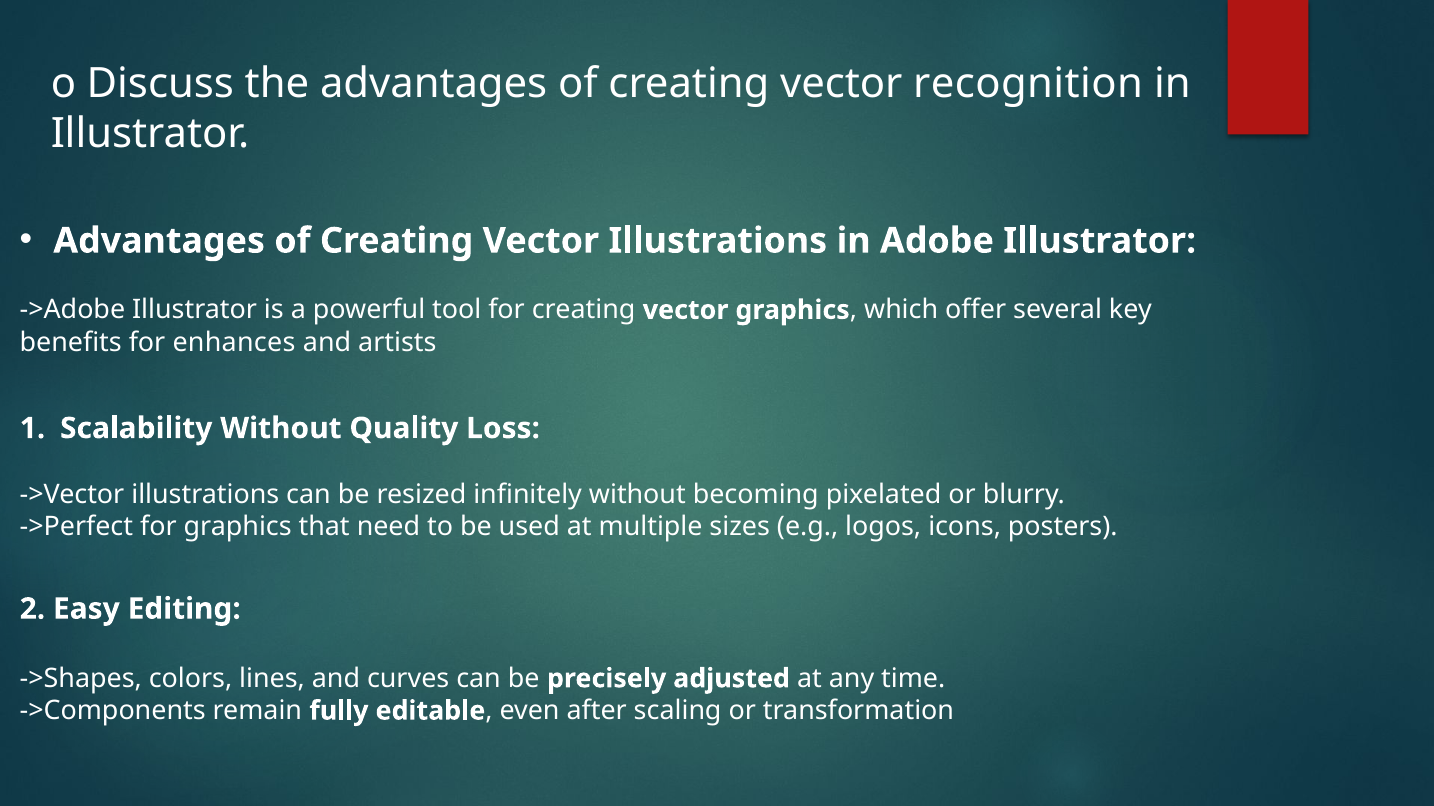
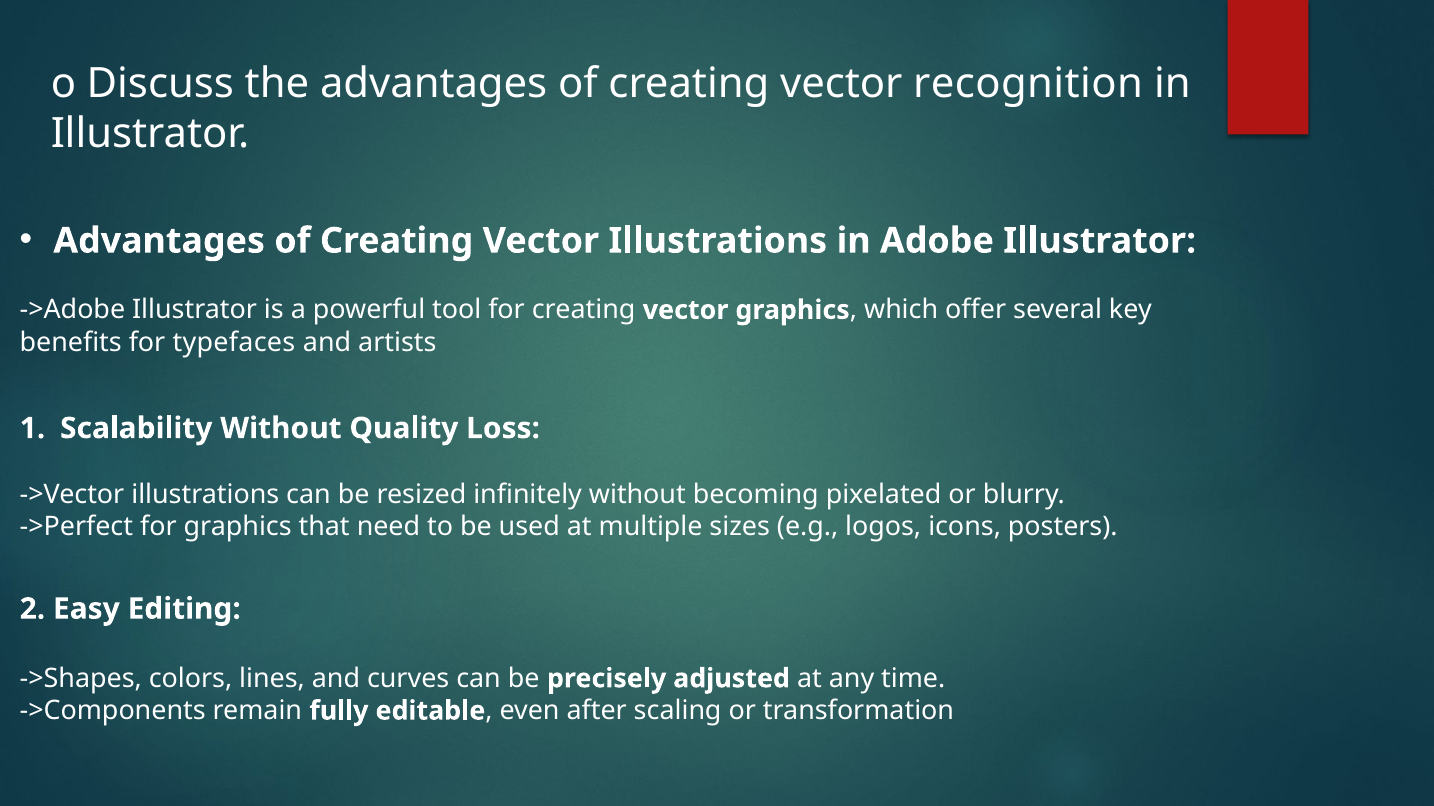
enhances: enhances -> typefaces
